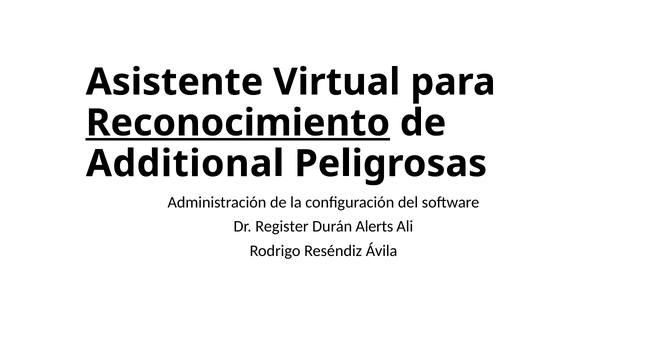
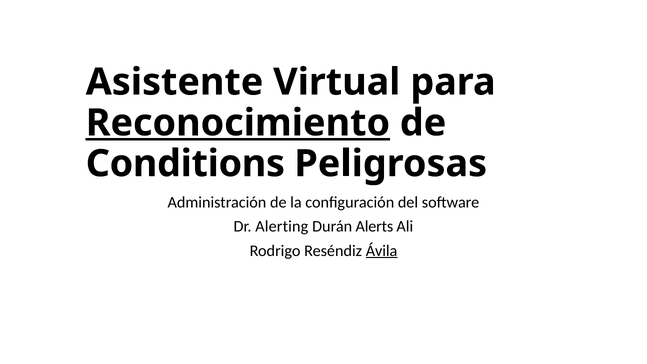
Additional: Additional -> Conditions
Register: Register -> Alerting
Ávila underline: none -> present
